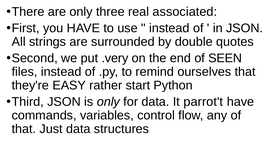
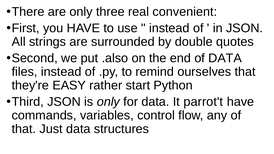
associated: associated -> convenient
.very: .very -> .also
of SEEN: SEEN -> DATA
